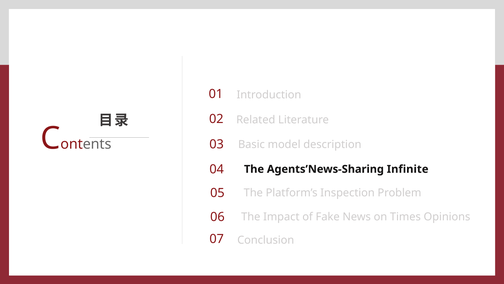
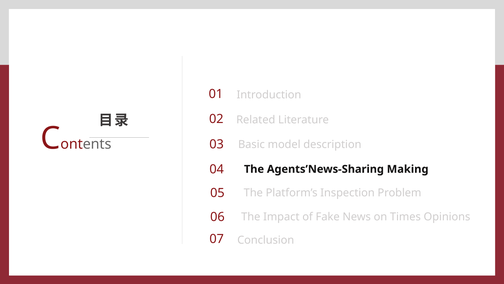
Infinite: Infinite -> Making
